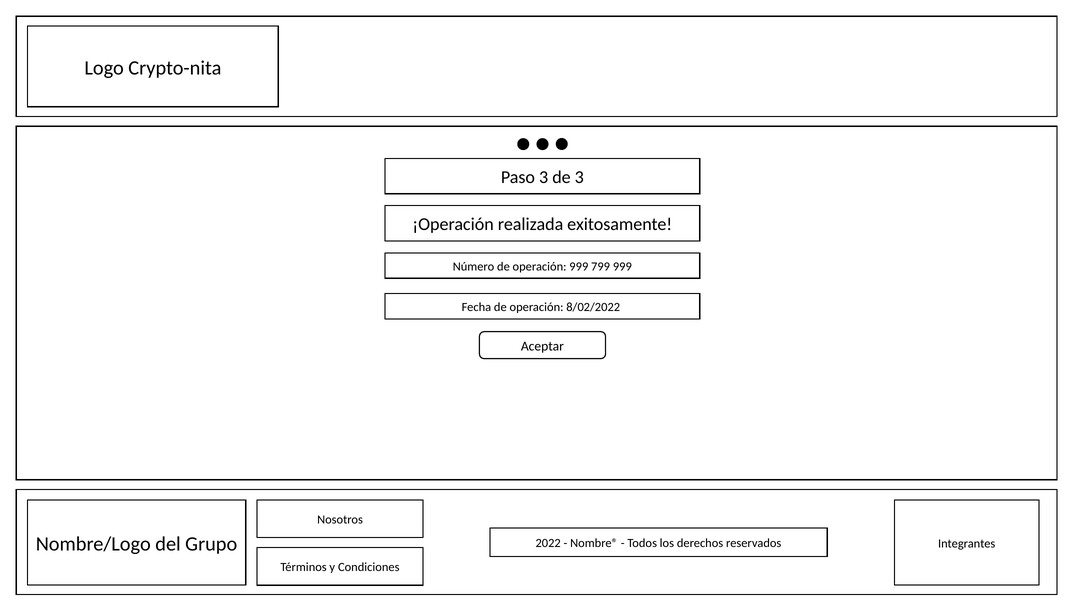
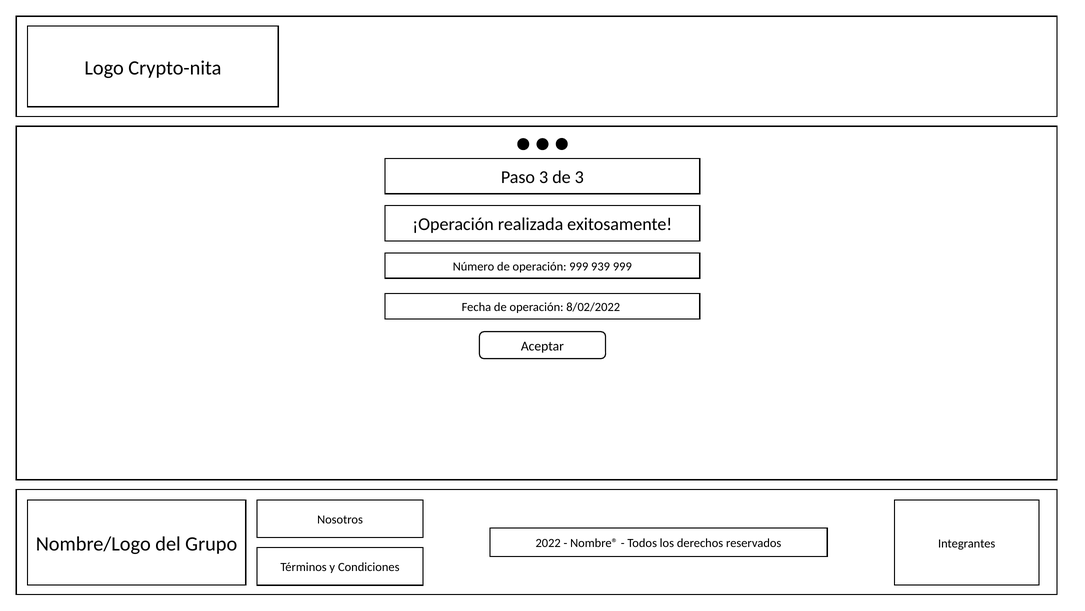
799: 799 -> 939
